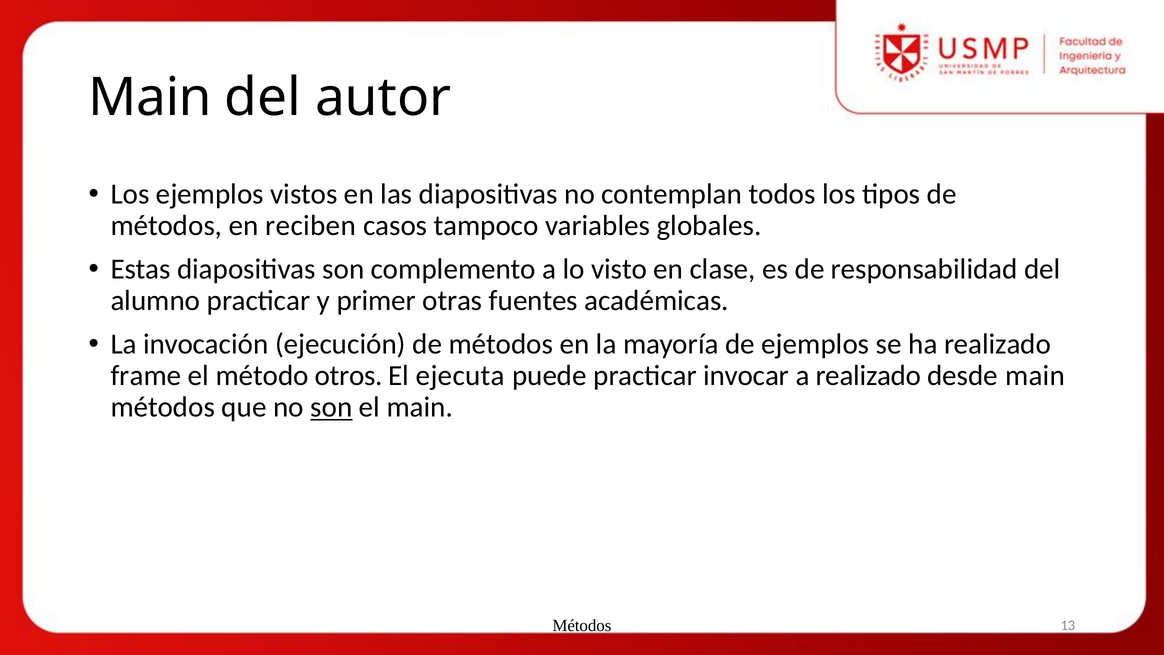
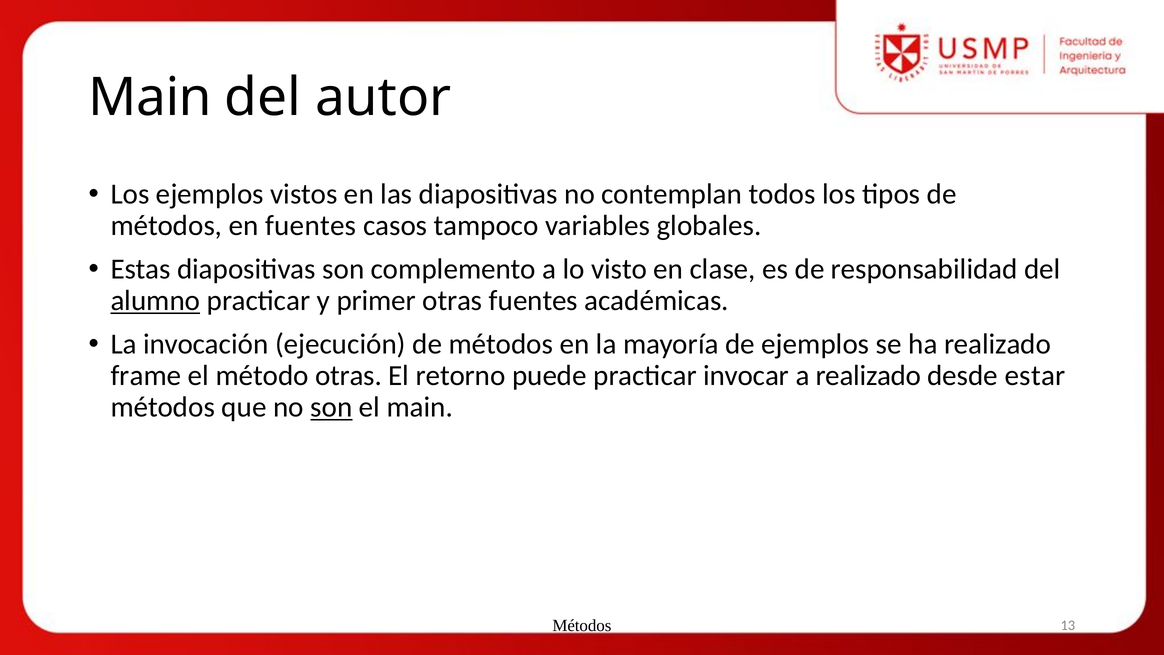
en reciben: reciben -> fuentes
alumno underline: none -> present
método otros: otros -> otras
ejecuta: ejecuta -> retorno
desde main: main -> estar
